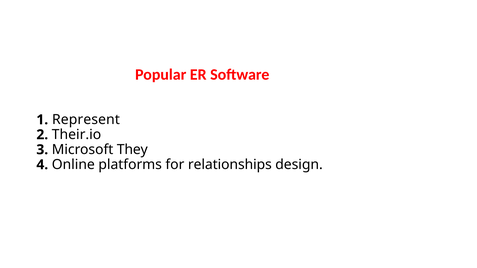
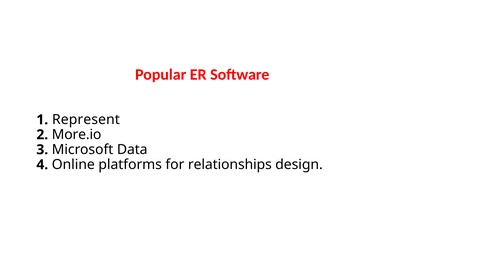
Their.io: Their.io -> More.io
They: They -> Data
